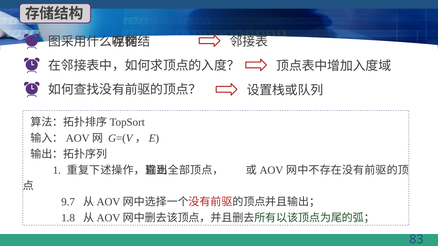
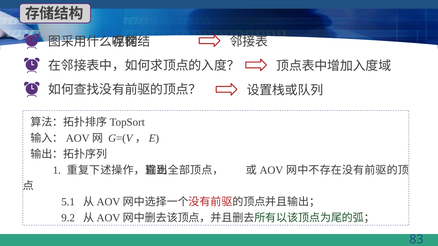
9.7: 9.7 -> 5.1
1.8: 1.8 -> 9.2
